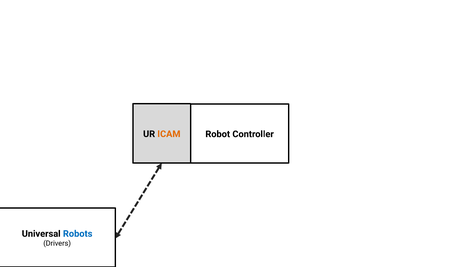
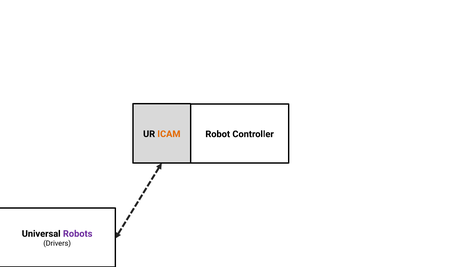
Robots colour: blue -> purple
